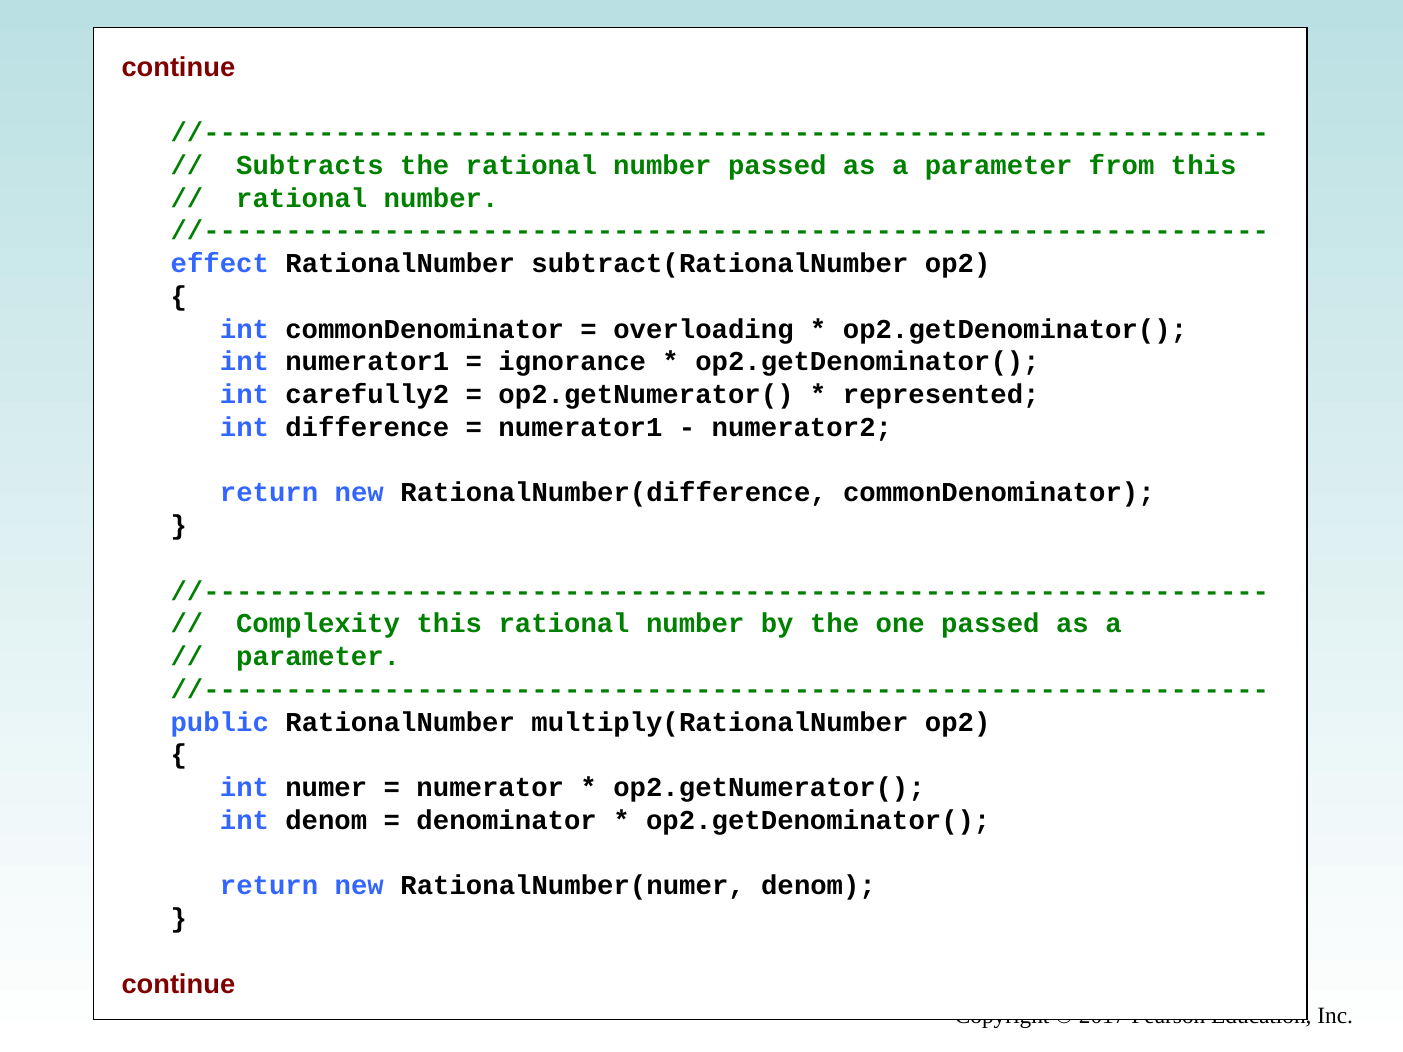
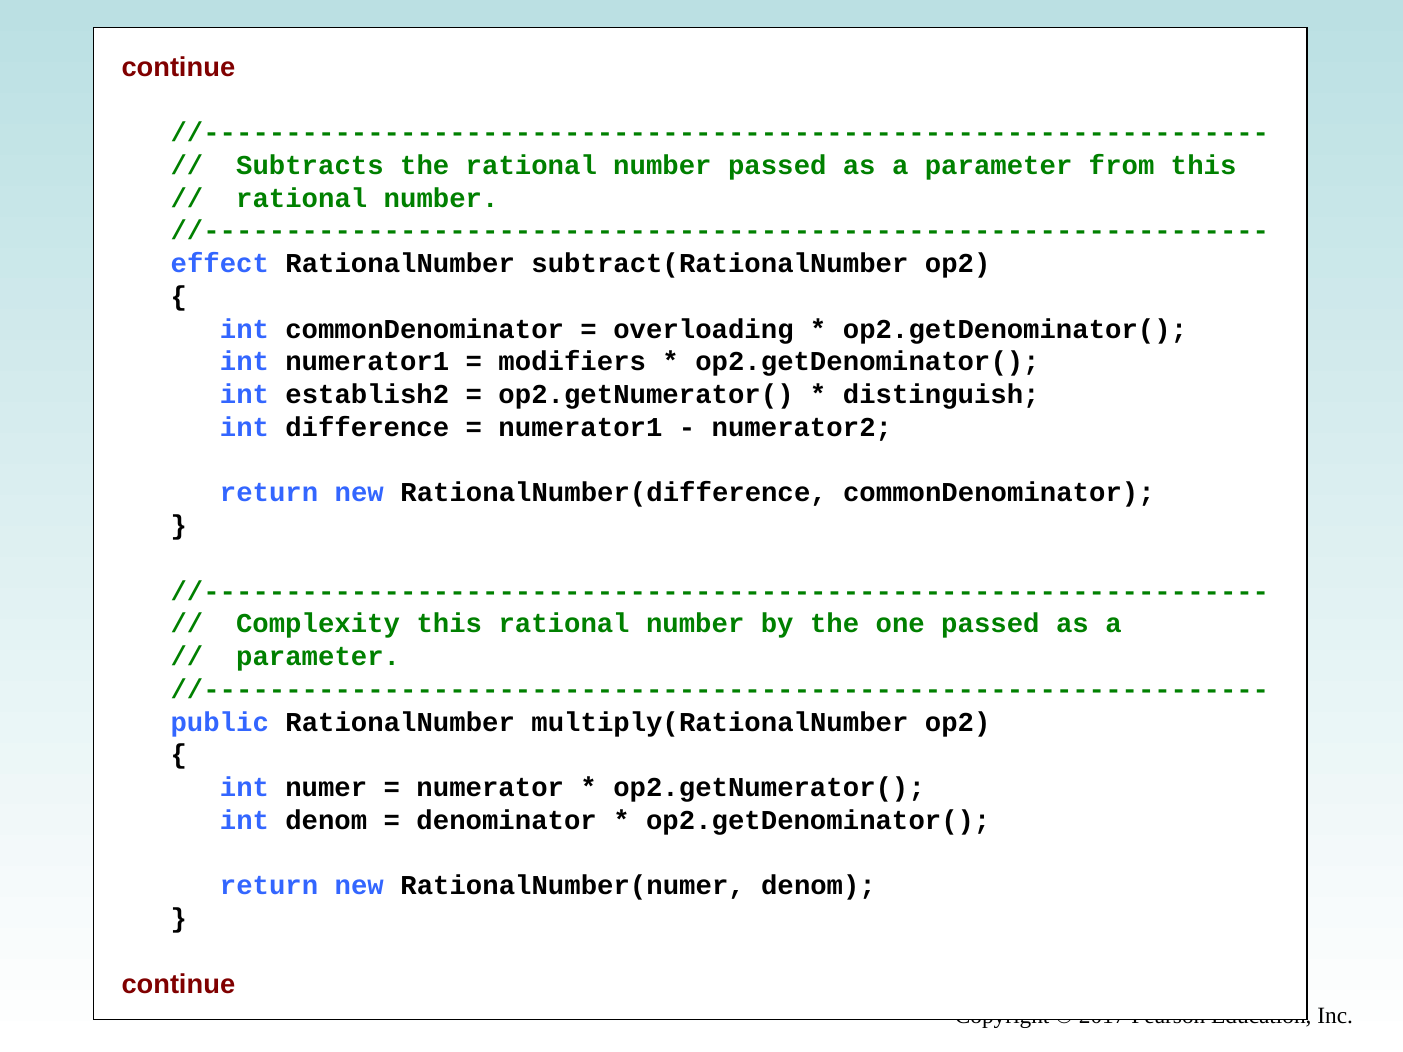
ignorance: ignorance -> modifiers
carefully2: carefully2 -> establish2
represented: represented -> distinguish
